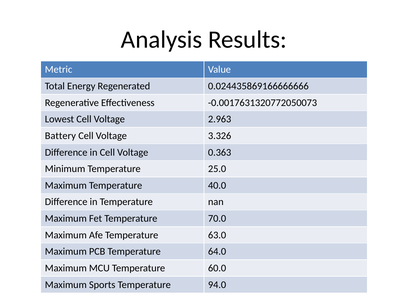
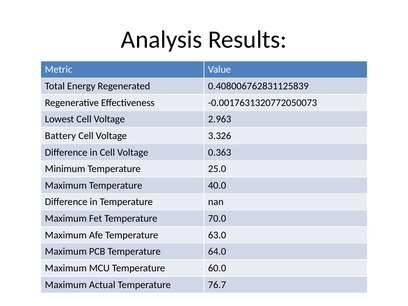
0.024435869166666666: 0.024435869166666666 -> 0.408006762831125839
Sports: Sports -> Actual
94.0: 94.0 -> 76.7
